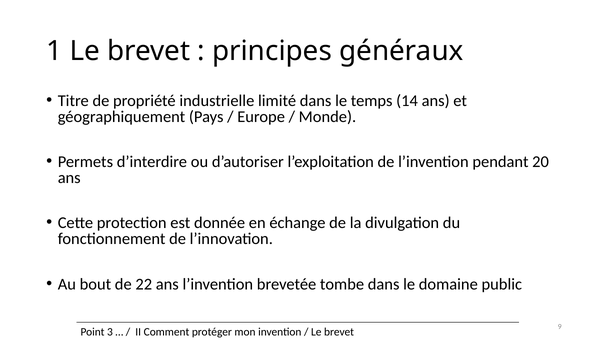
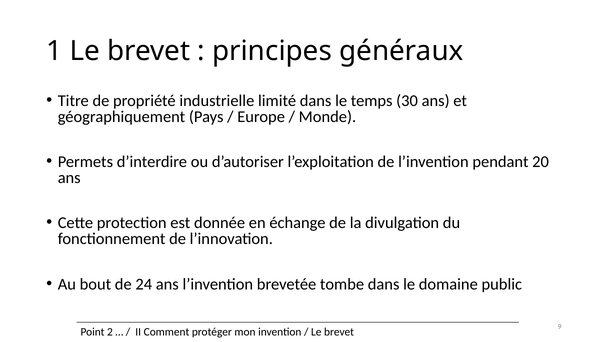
14: 14 -> 30
22: 22 -> 24
3: 3 -> 2
